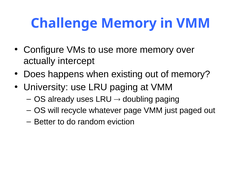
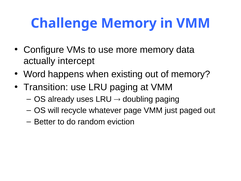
over: over -> data
Does: Does -> Word
University: University -> Transition
